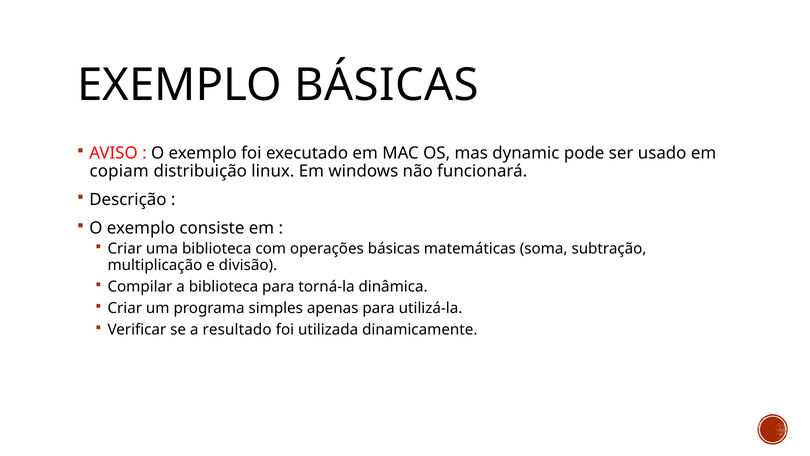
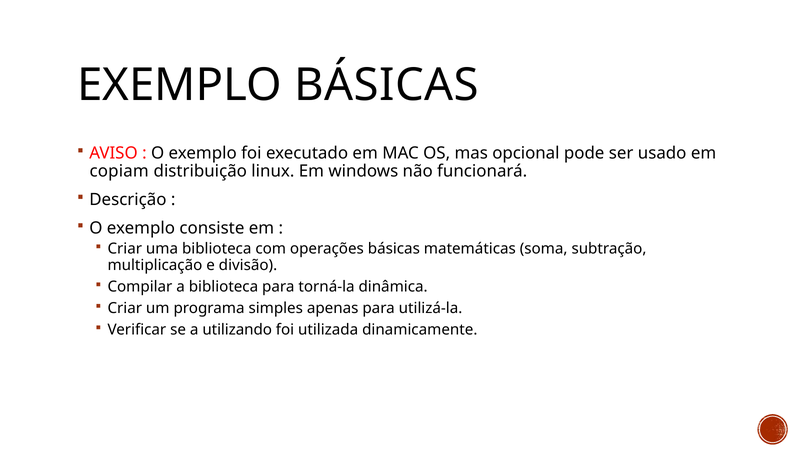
dynamic: dynamic -> opcional
resultado: resultado -> utilizando
